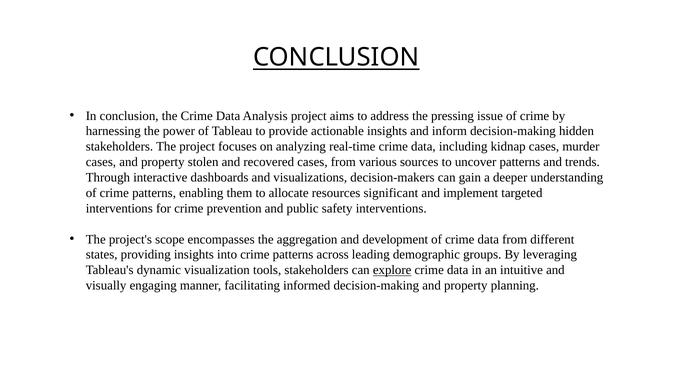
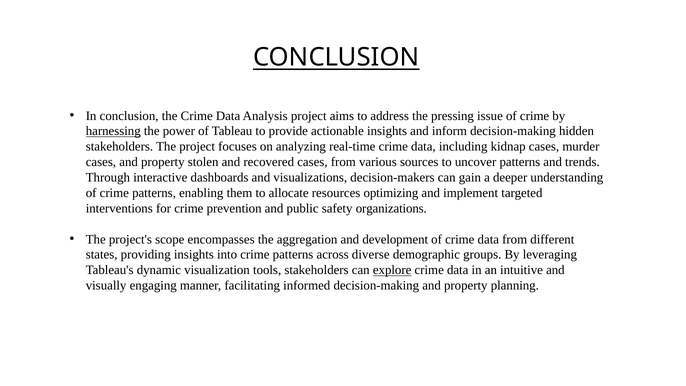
harnessing underline: none -> present
significant: significant -> optimizing
safety interventions: interventions -> organizations
leading: leading -> diverse
